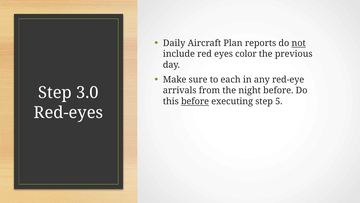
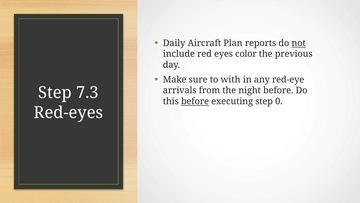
each: each -> with
3.0: 3.0 -> 7.3
5: 5 -> 0
